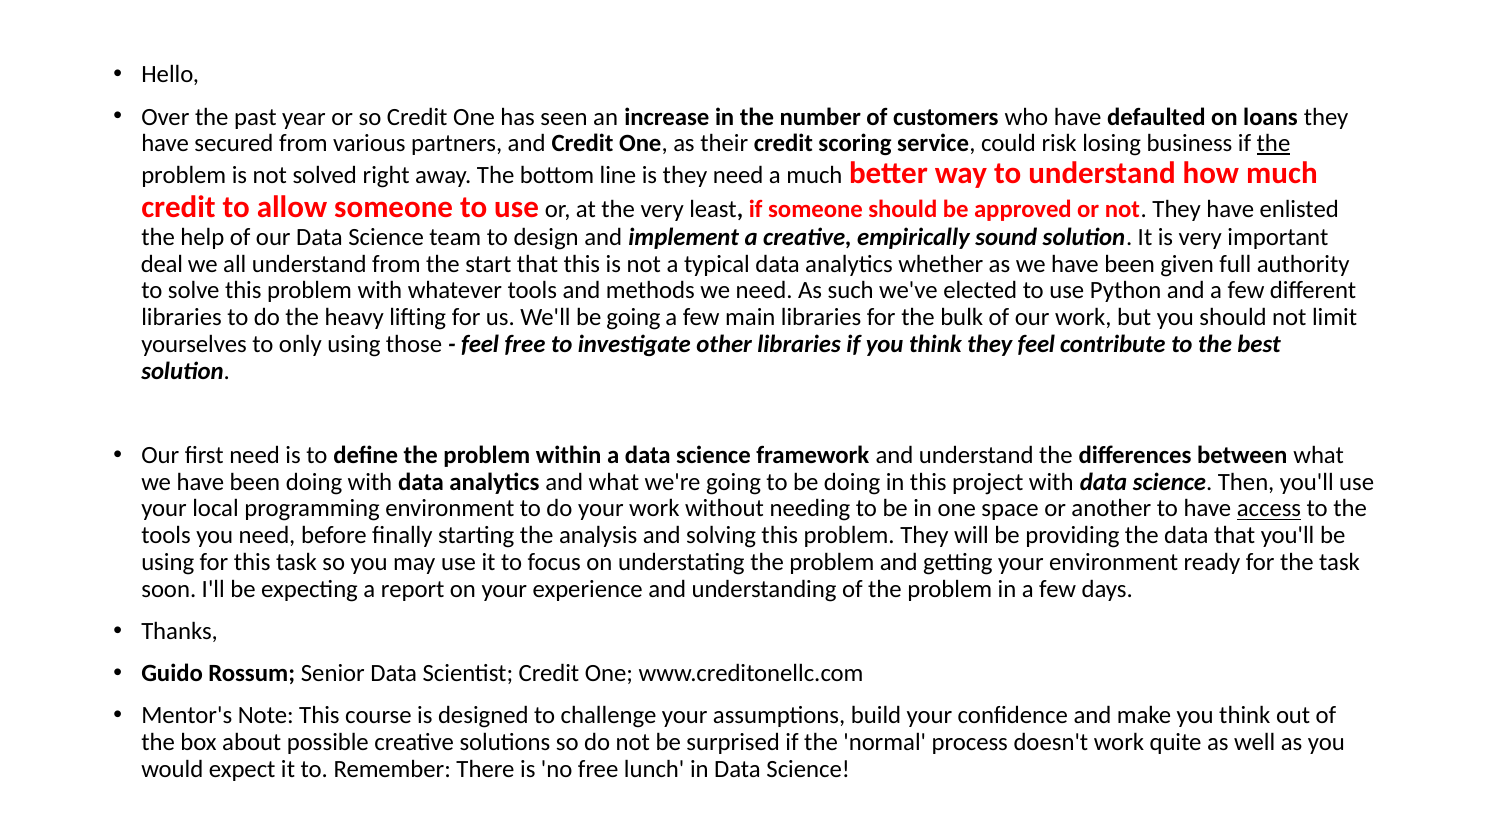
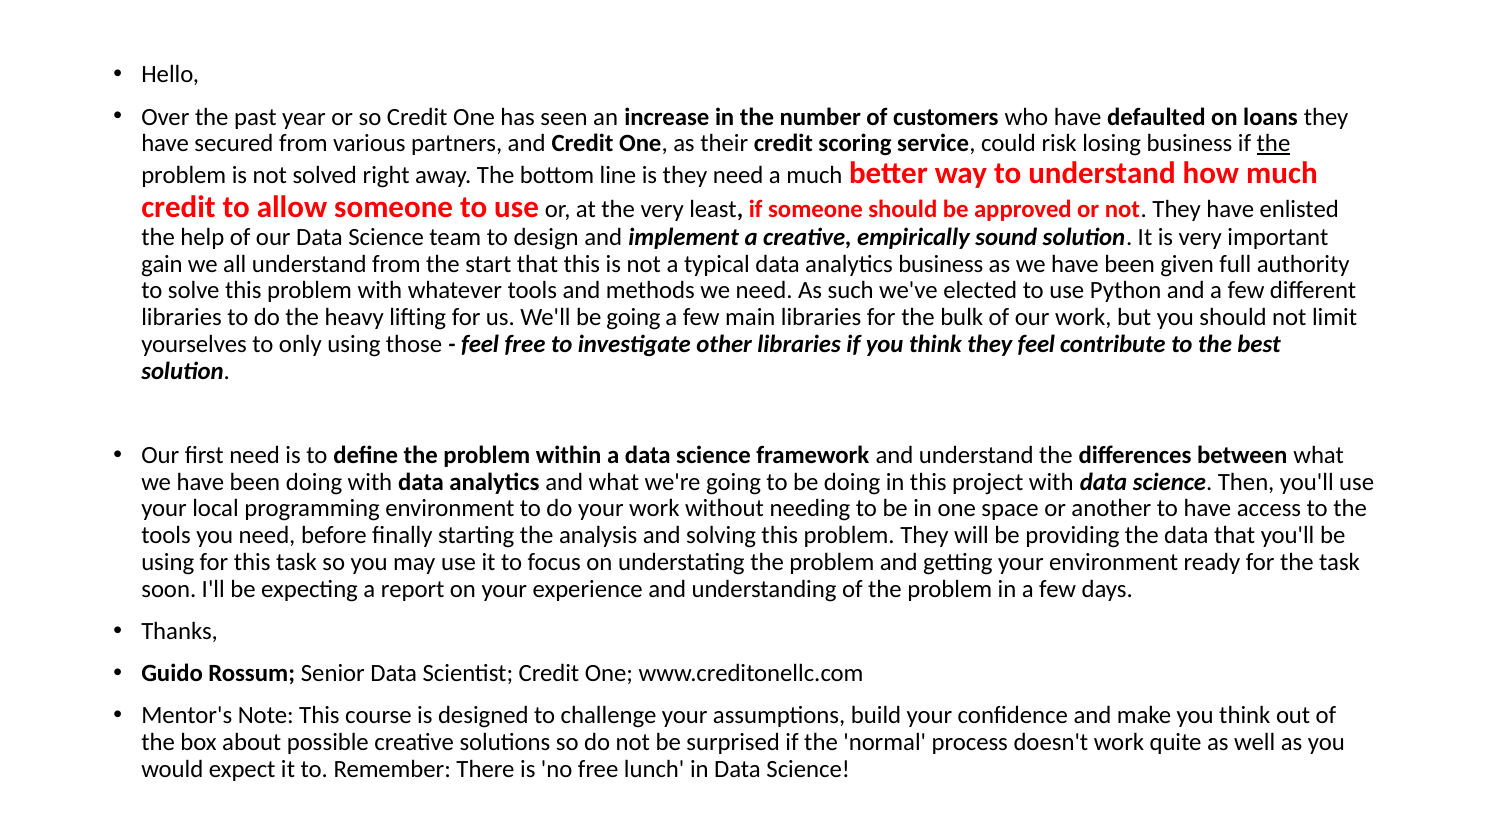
deal: deal -> gain
analytics whether: whether -> business
access underline: present -> none
